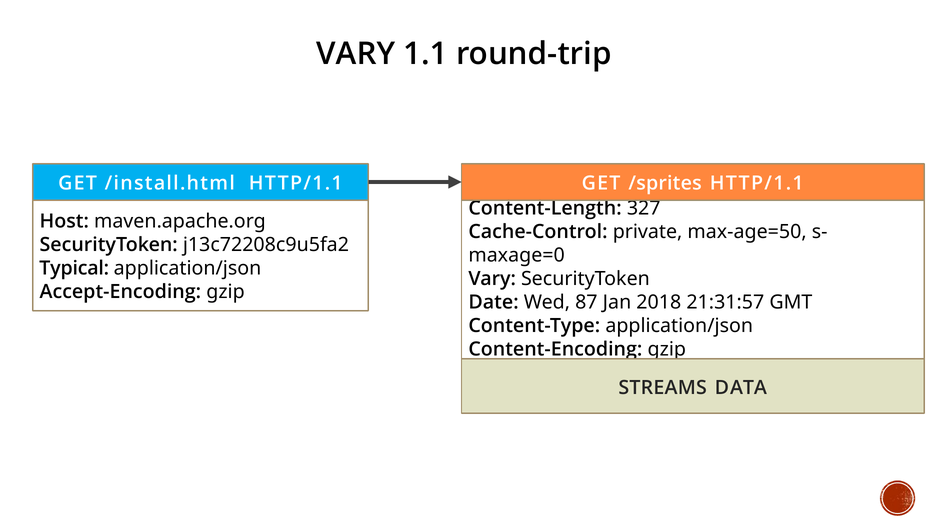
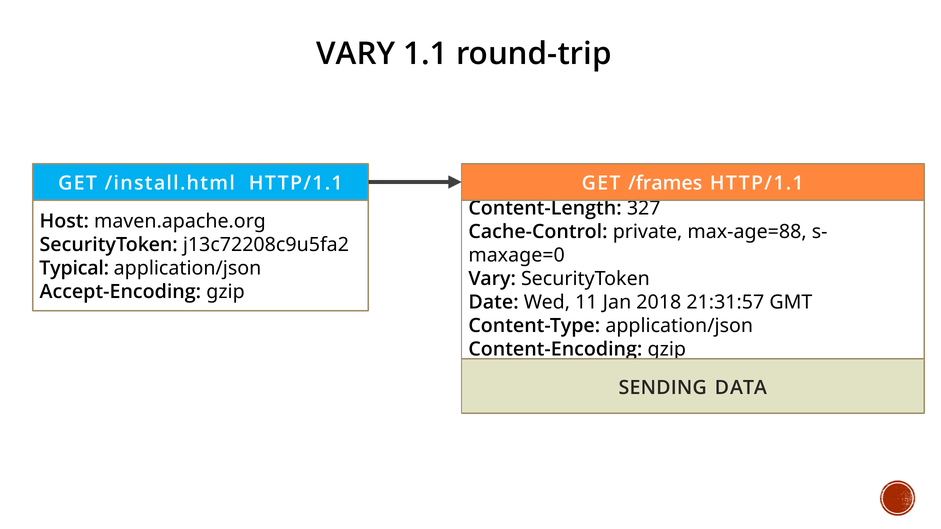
/sprites: /sprites -> /frames
max-age=50: max-age=50 -> max-age=88
87: 87 -> 11
STREAMS: STREAMS -> SENDING
